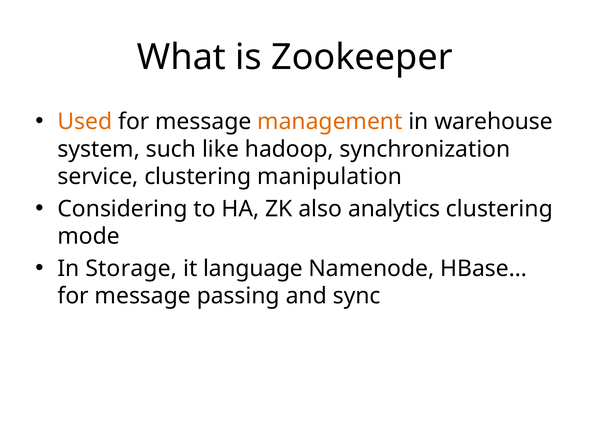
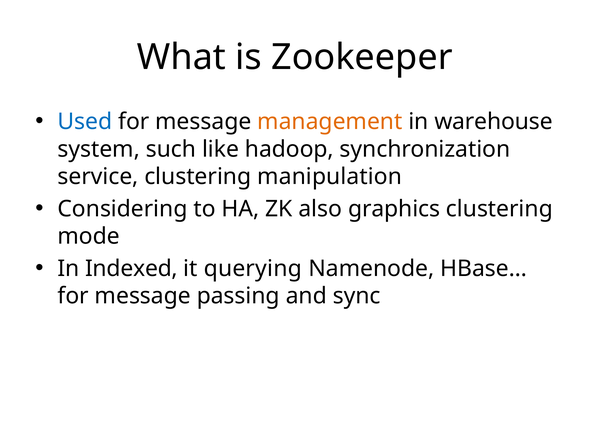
Used colour: orange -> blue
analytics: analytics -> graphics
Storage: Storage -> Indexed
language: language -> querying
